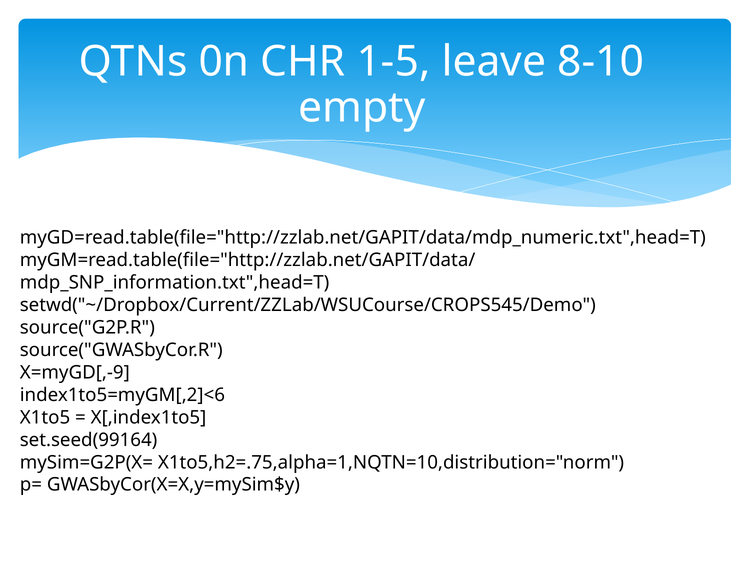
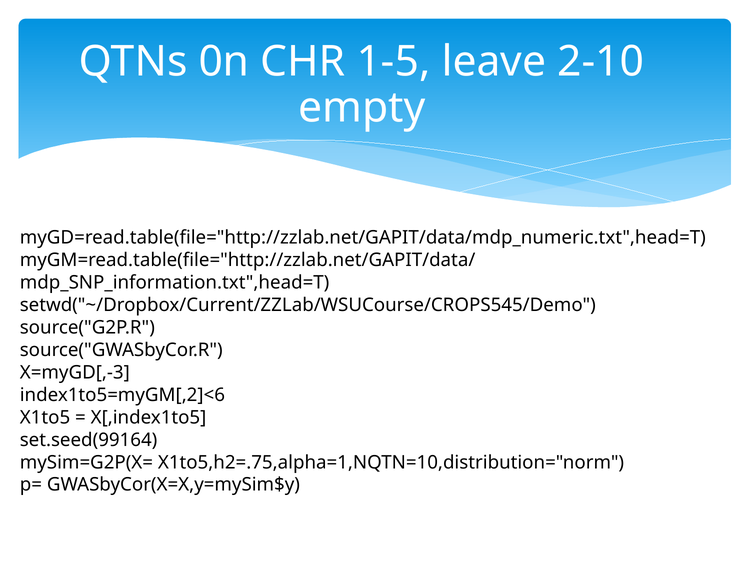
8-10: 8-10 -> 2-10
X=myGD[,-9: X=myGD[,-9 -> X=myGD[,-3
